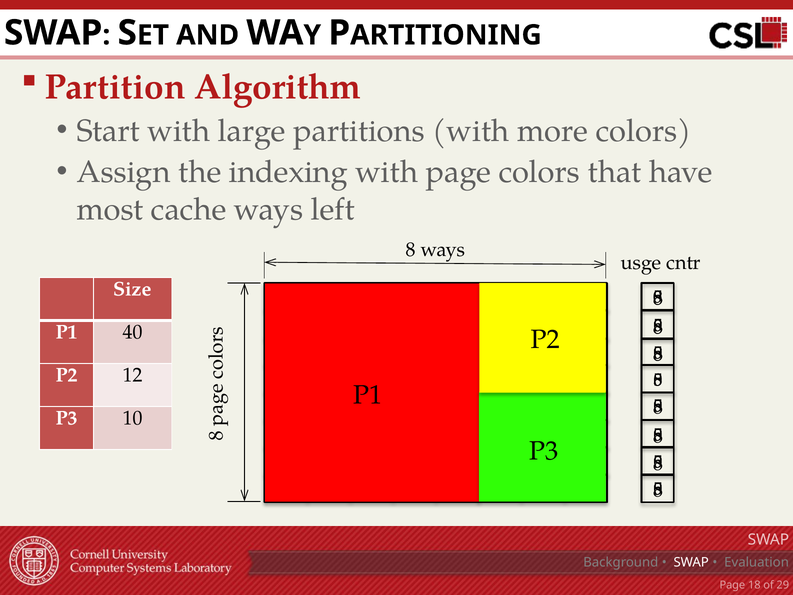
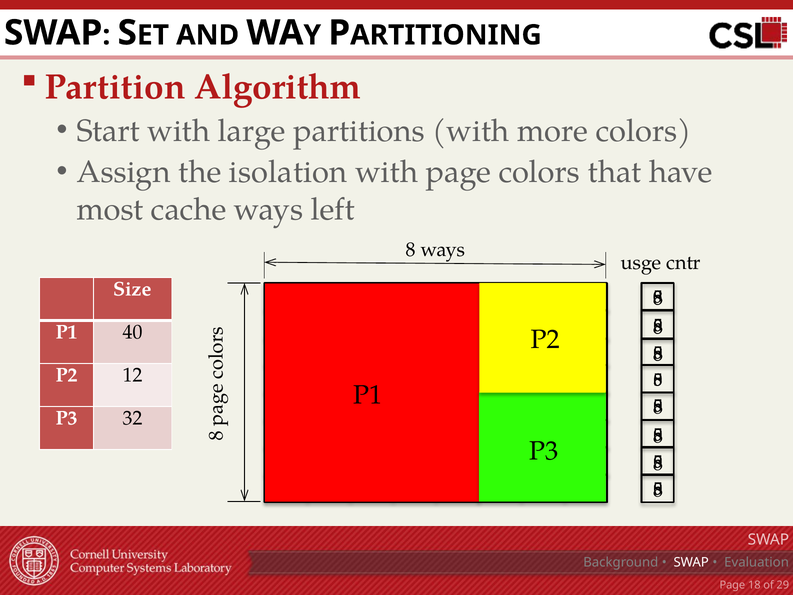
indexing: indexing -> isolation
10: 10 -> 32
